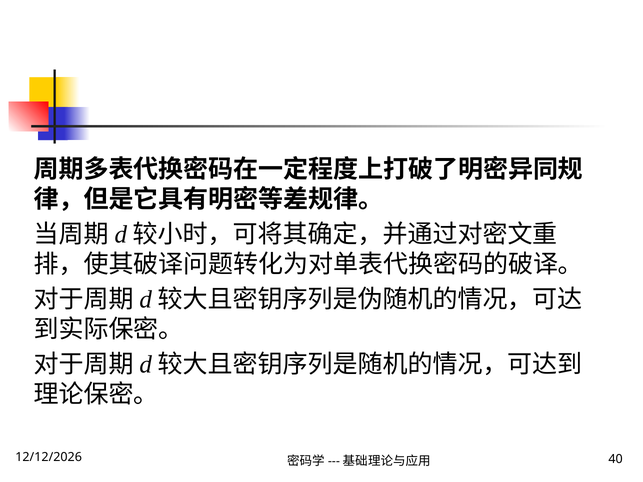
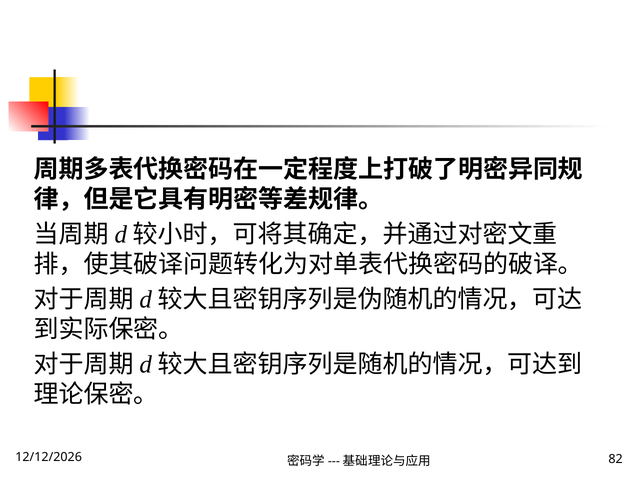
40: 40 -> 82
